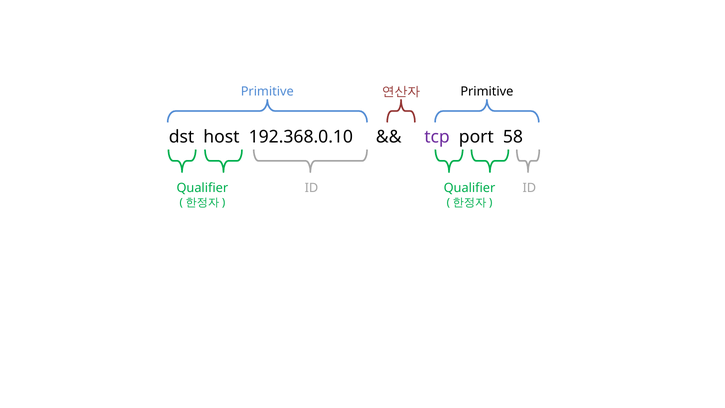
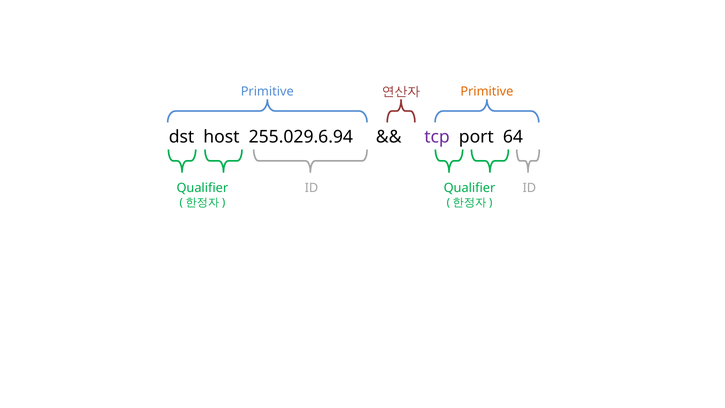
Primitive at (487, 91) colour: black -> orange
192.368.0.10: 192.368.0.10 -> 255.029.6.94
58: 58 -> 64
